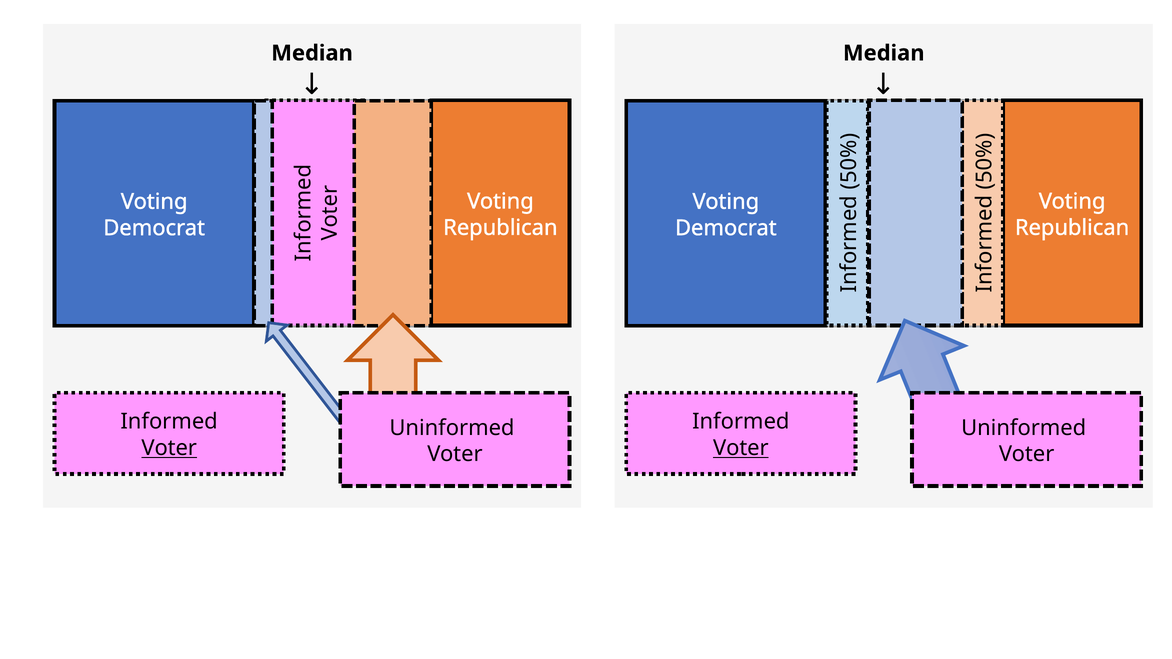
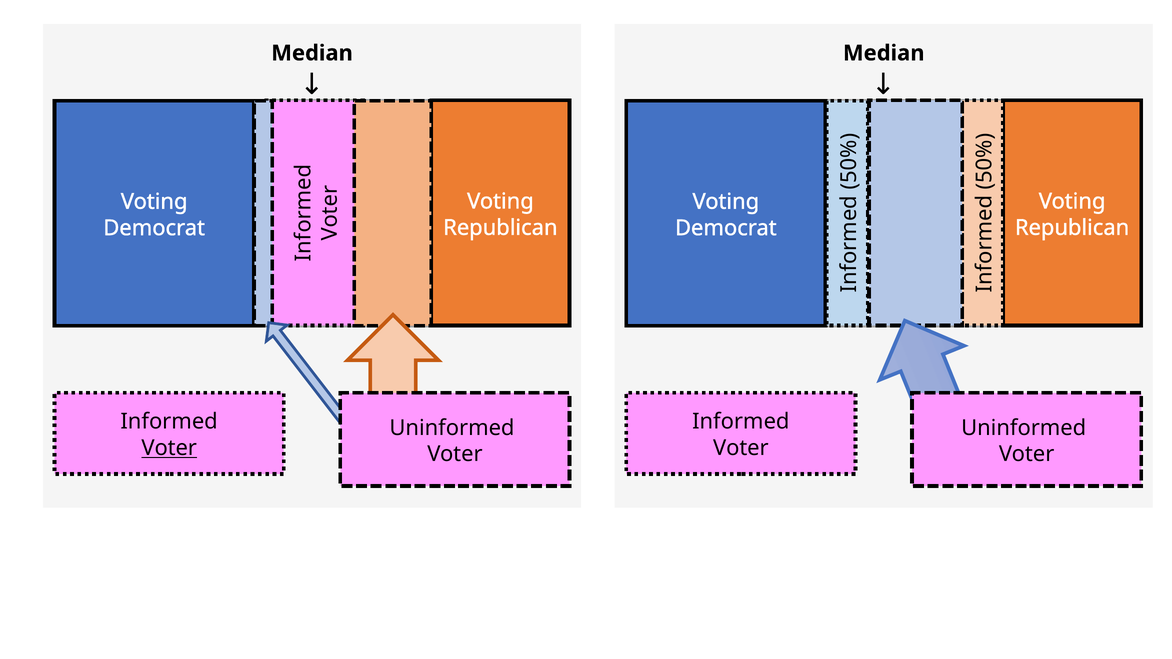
Voter at (741, 448) underline: present -> none
